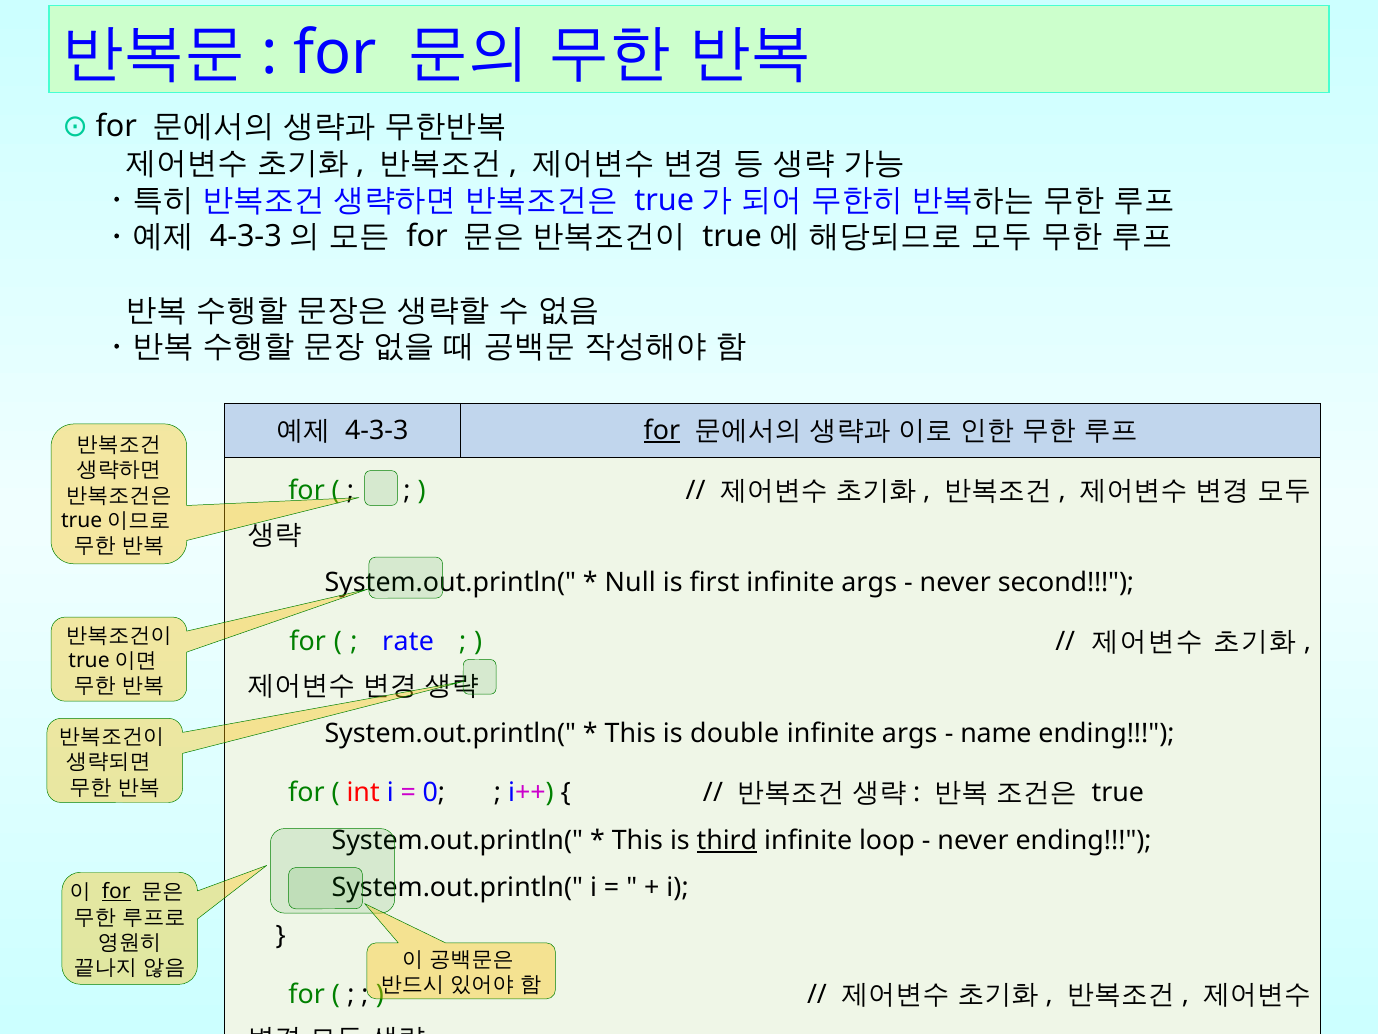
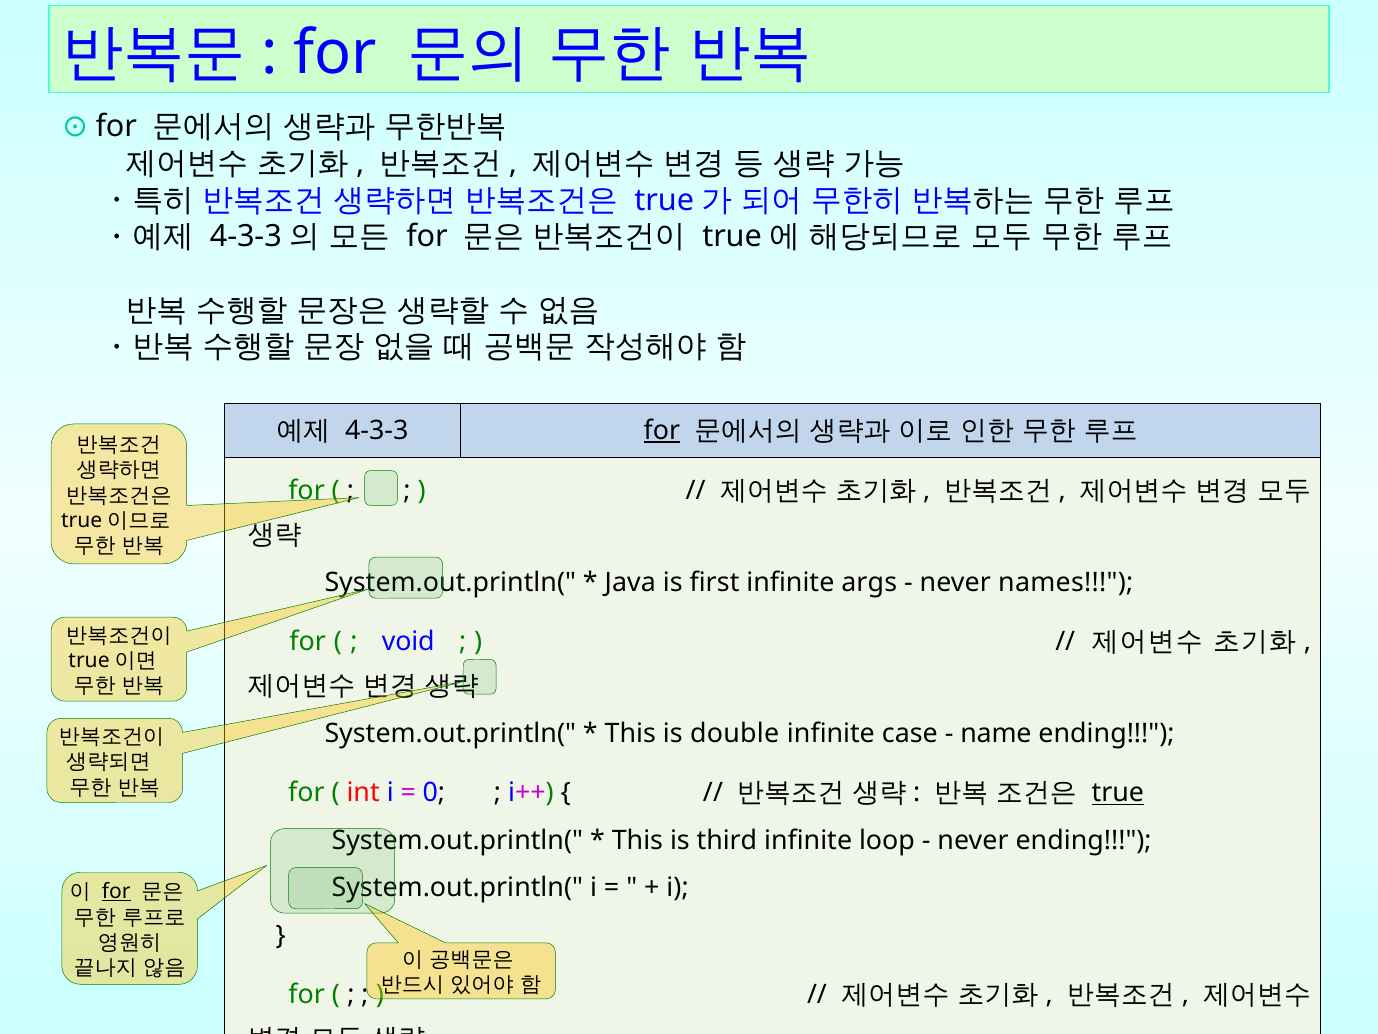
Null: Null -> Java
second: second -> names
rate: rate -> void
args at (910, 733): args -> case
true underline: none -> present
third underline: present -> none
